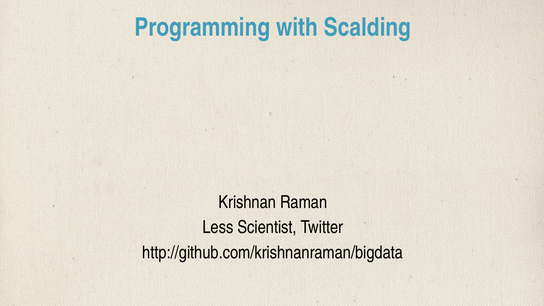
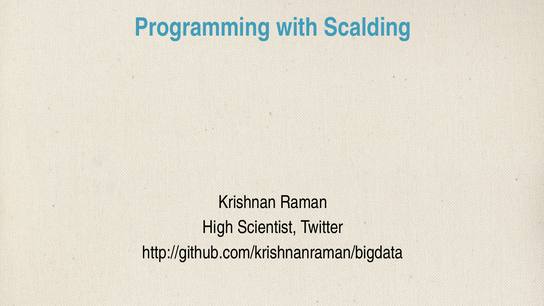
Less: Less -> High
